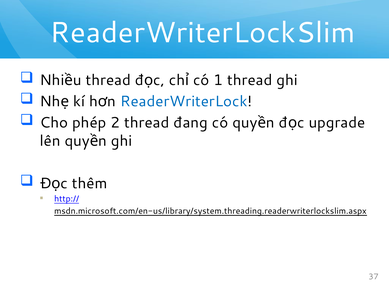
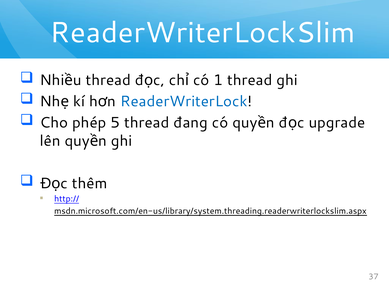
2: 2 -> 5
